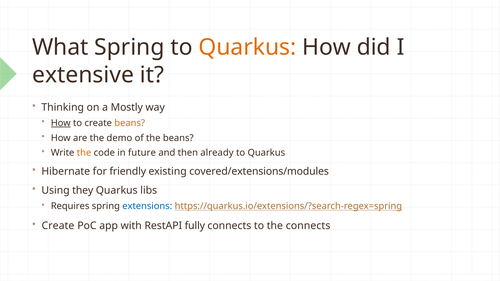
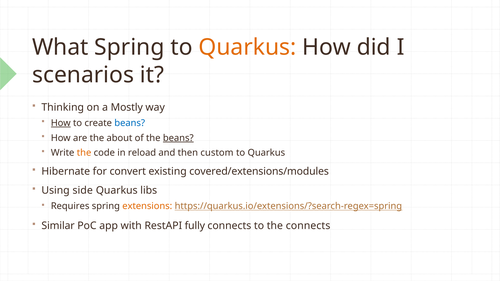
extensive: extensive -> scenarios
beans at (130, 123) colour: orange -> blue
demo: demo -> about
beans at (178, 138) underline: none -> present
future: future -> reload
already: already -> custom
friendly: friendly -> convert
they: they -> side
extensions colour: blue -> orange
Create at (58, 226): Create -> Similar
